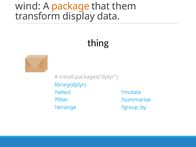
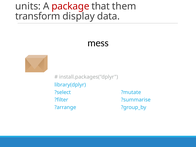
wind: wind -> units
package colour: orange -> red
thing: thing -> mess
